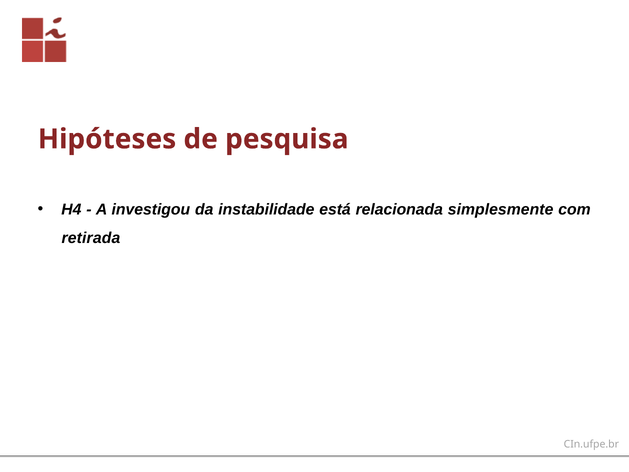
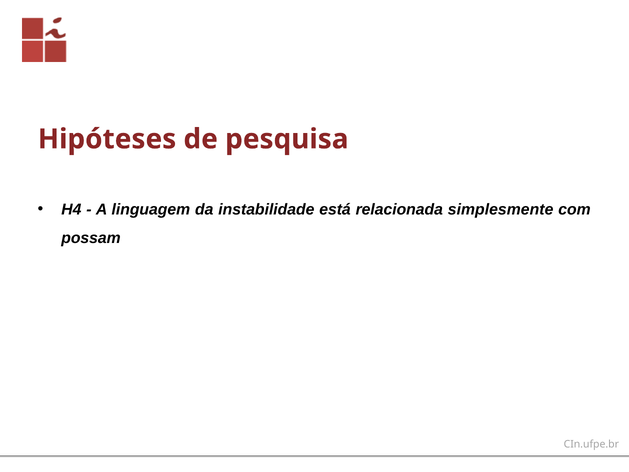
investigou: investigou -> linguagem
retirada: retirada -> possam
